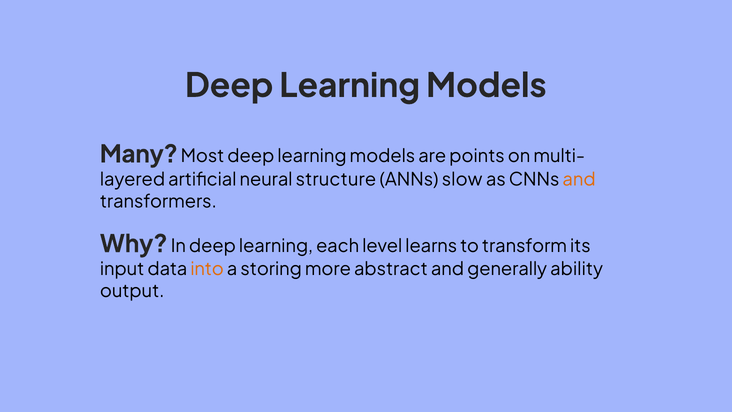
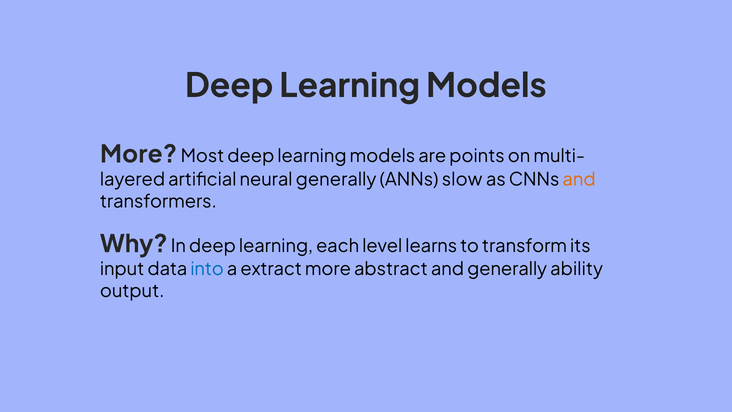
Many at (139, 154): Many -> More
neural structure: structure -> generally
into colour: orange -> blue
storing: storing -> extract
